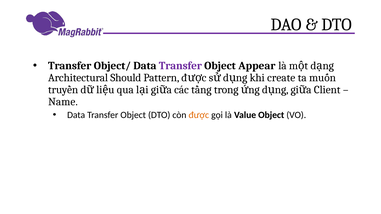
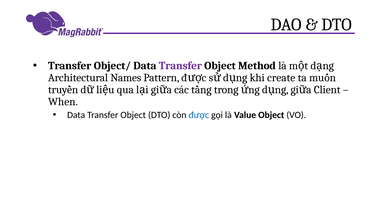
Appear: Appear -> Method
Should: Should -> Names
Name: Name -> When
được colour: orange -> blue
